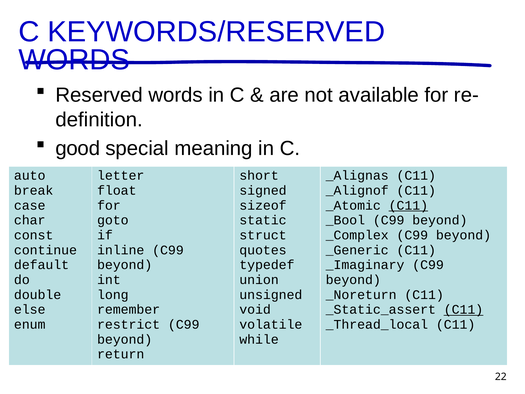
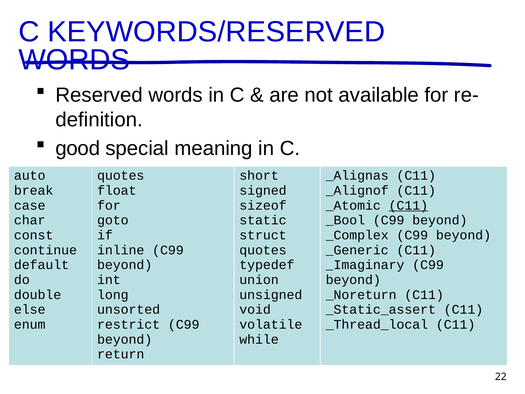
letter at (121, 175): letter -> quotes
remember: remember -> unsorted
C11 at (463, 309) underline: present -> none
